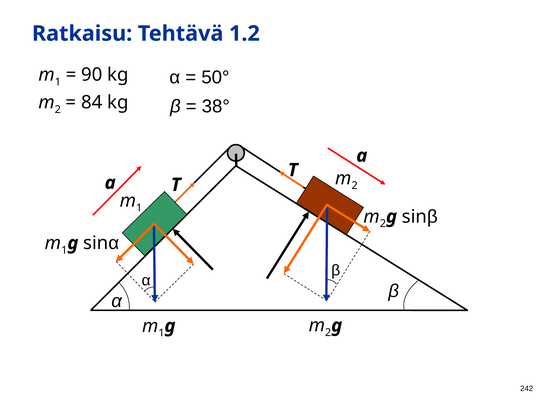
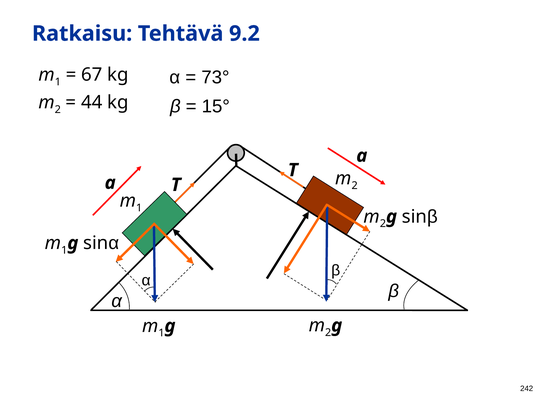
1.2: 1.2 -> 9.2
50°: 50° -> 73°
90: 90 -> 67
84: 84 -> 44
38°: 38° -> 15°
